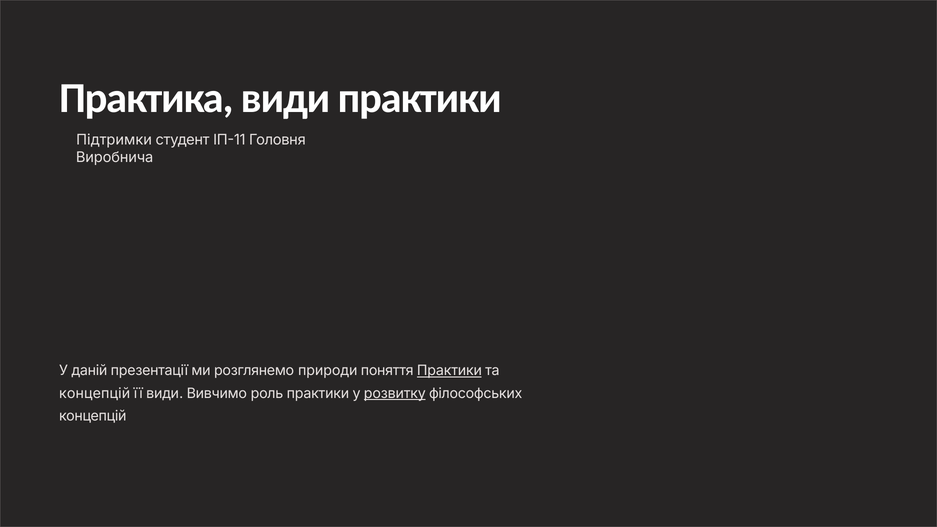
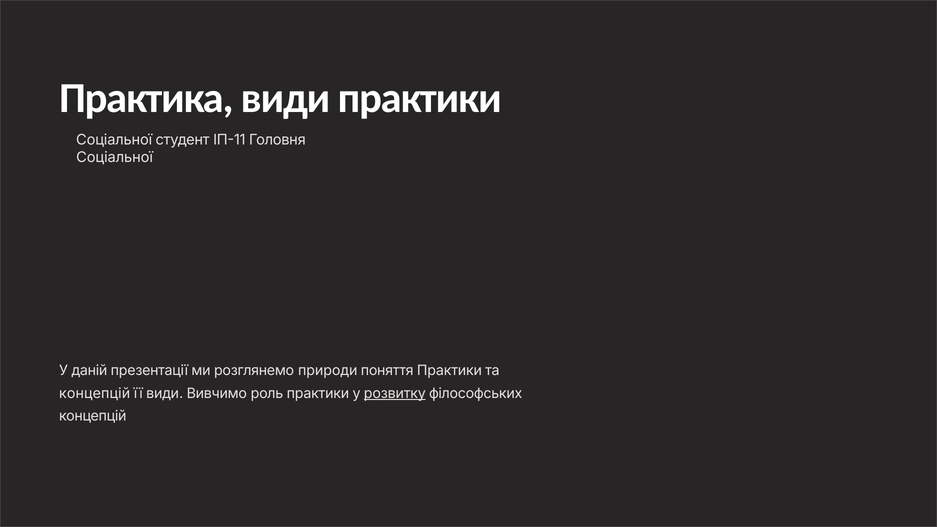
Підтримки at (114, 140): Підтримки -> Соціальної
Виробнича at (115, 158): Виробнича -> Соціальної
Практики at (449, 371) underline: present -> none
